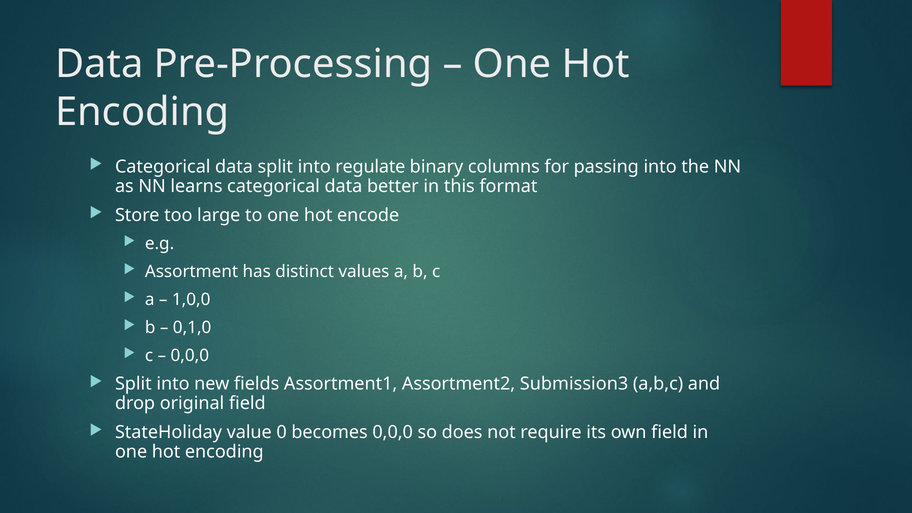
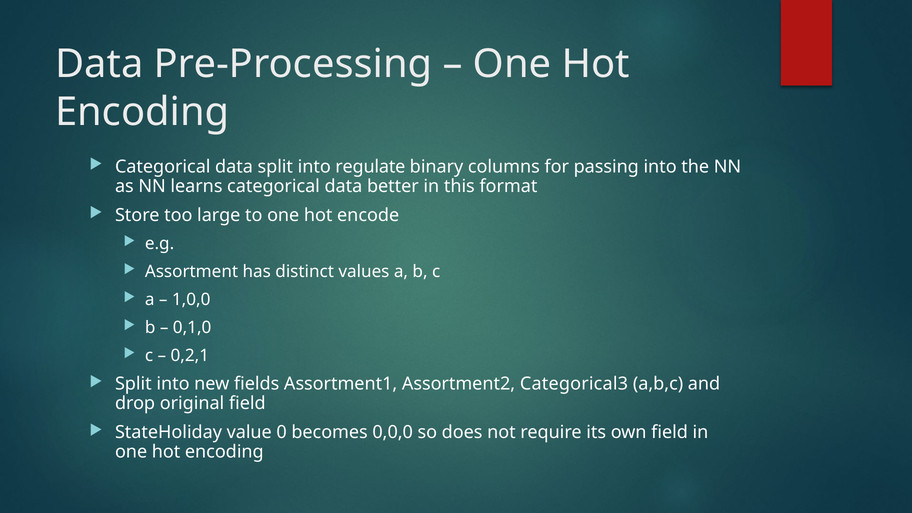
0,0,0 at (190, 356): 0,0,0 -> 0,2,1
Submission3: Submission3 -> Categorical3
